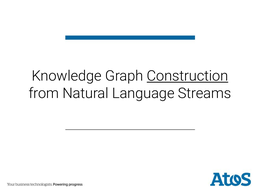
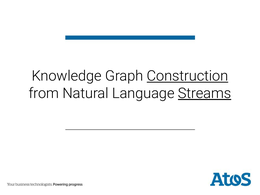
Streams underline: none -> present
